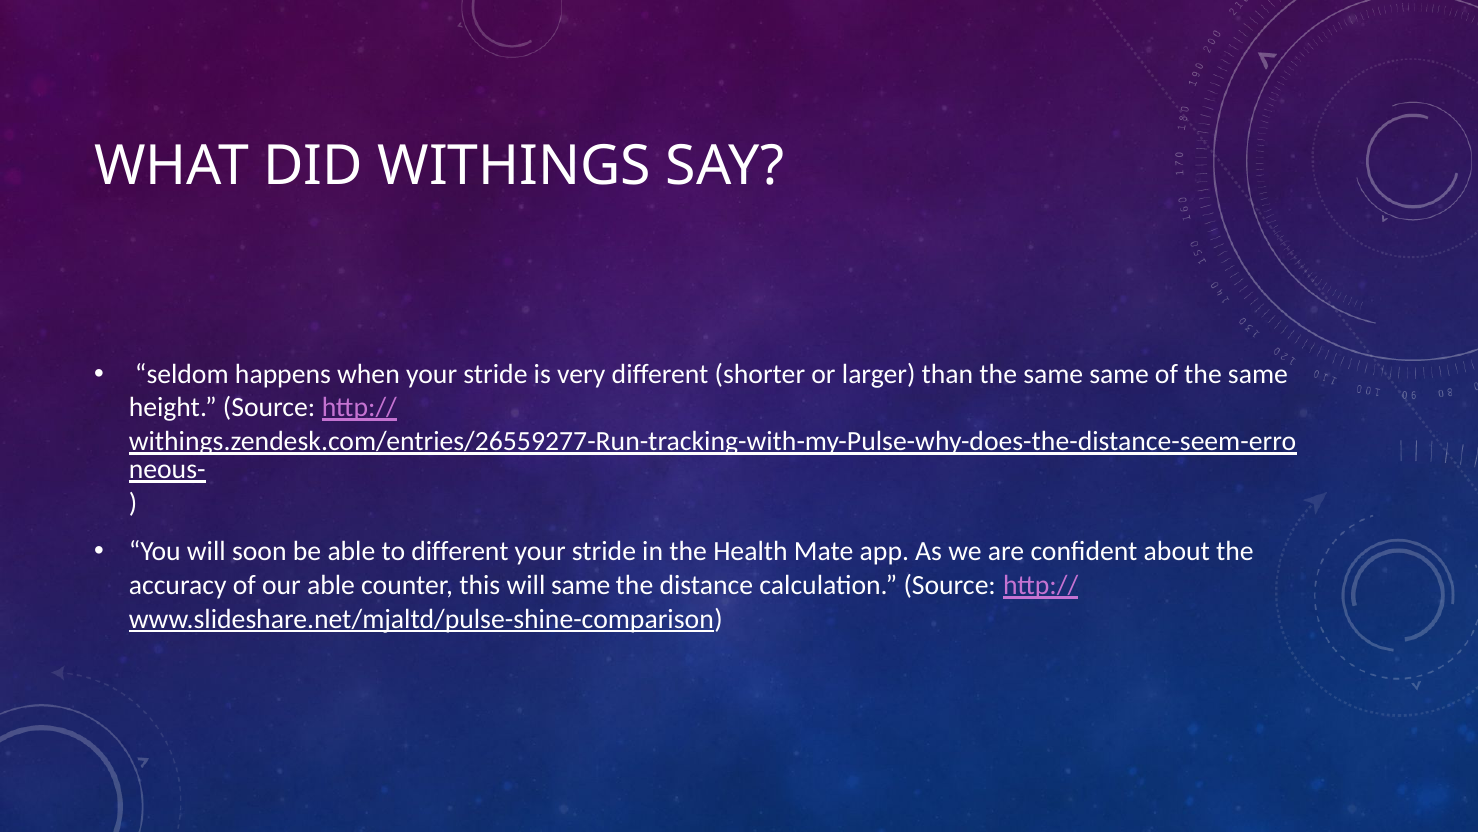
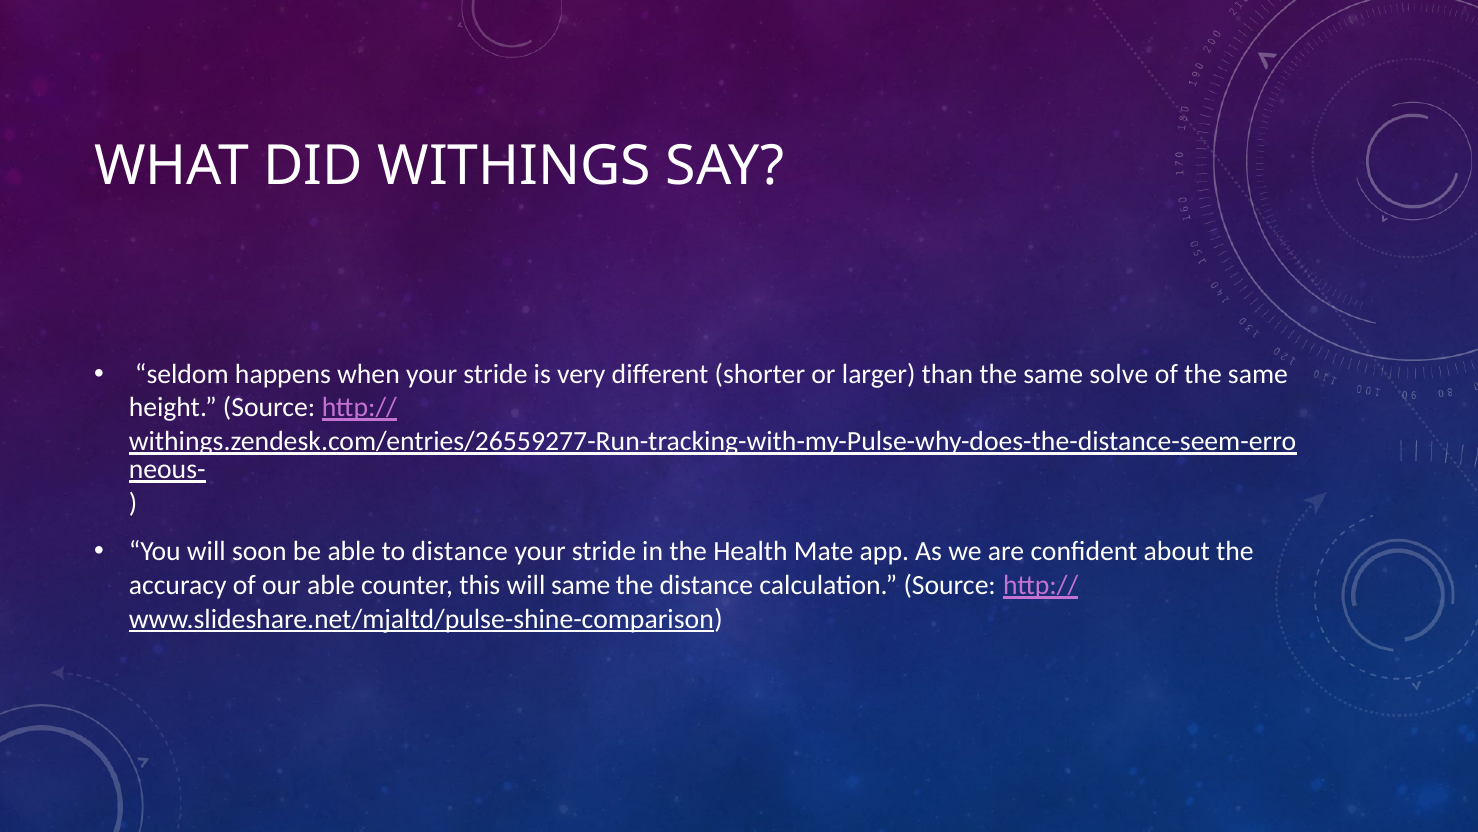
same same: same -> solve
to different: different -> distance
